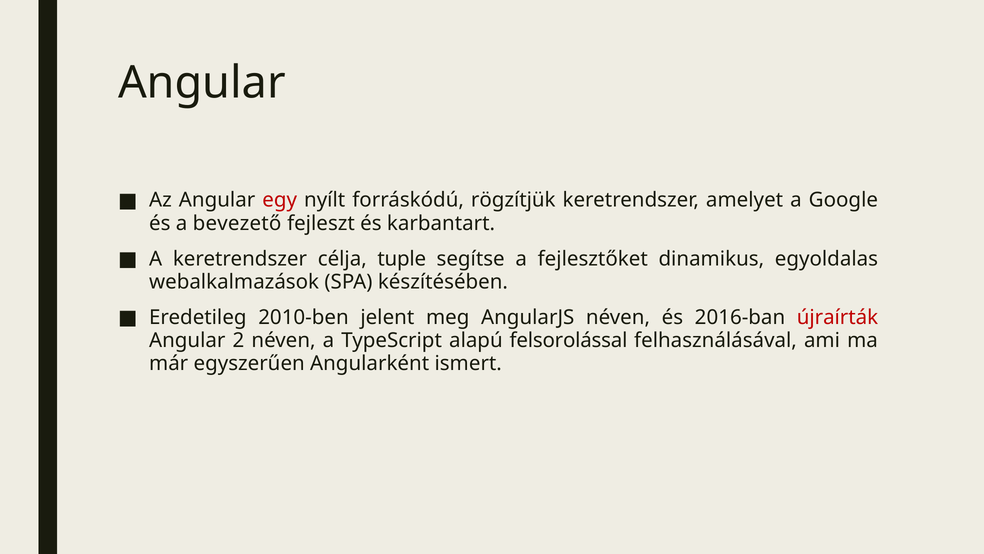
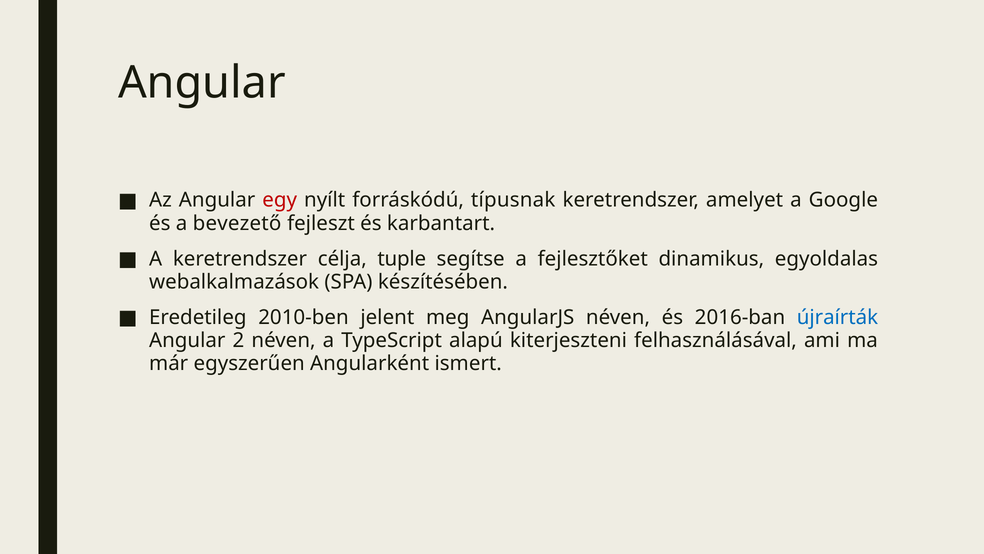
rögzítjük: rögzítjük -> típusnak
újraírták colour: red -> blue
felsorolással: felsorolással -> kiterjeszteni
